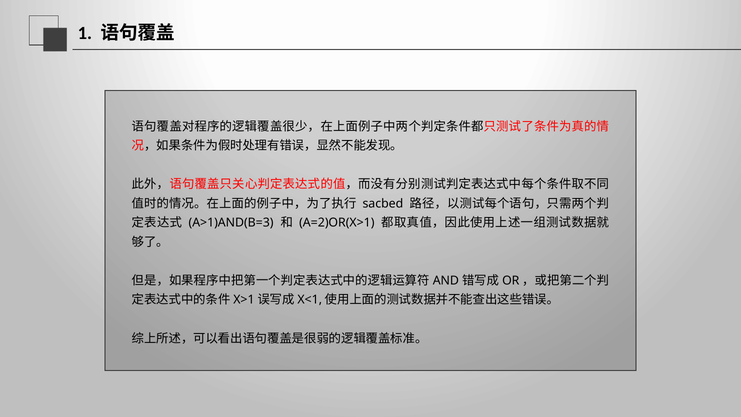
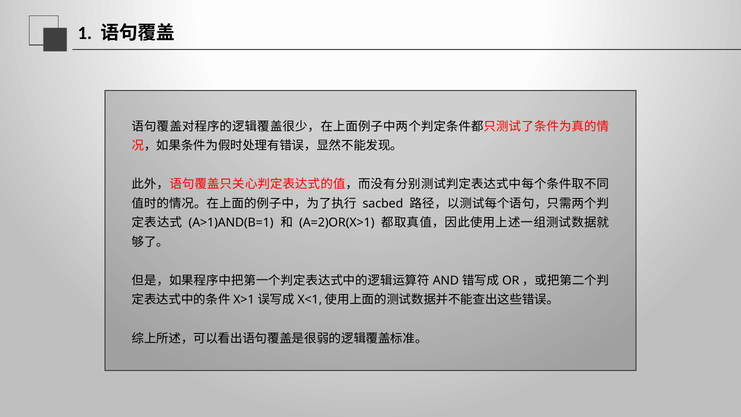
A>1)AND(B=3: A>1)AND(B=3 -> A>1)AND(B=1
